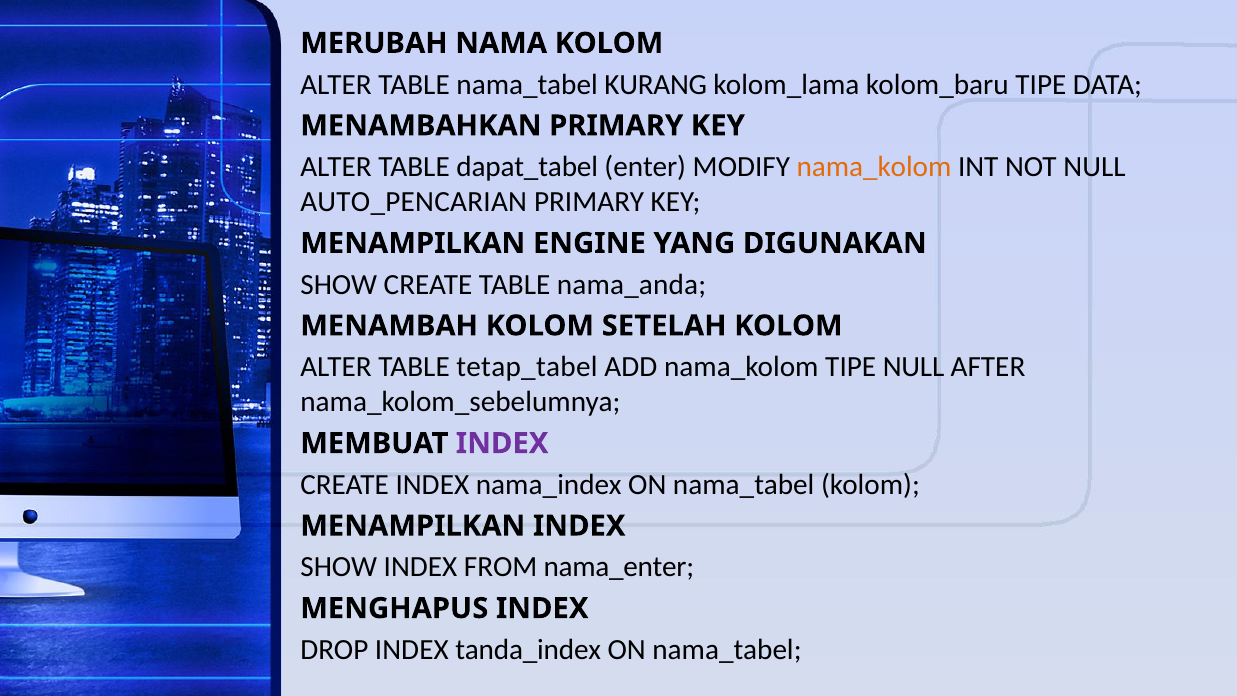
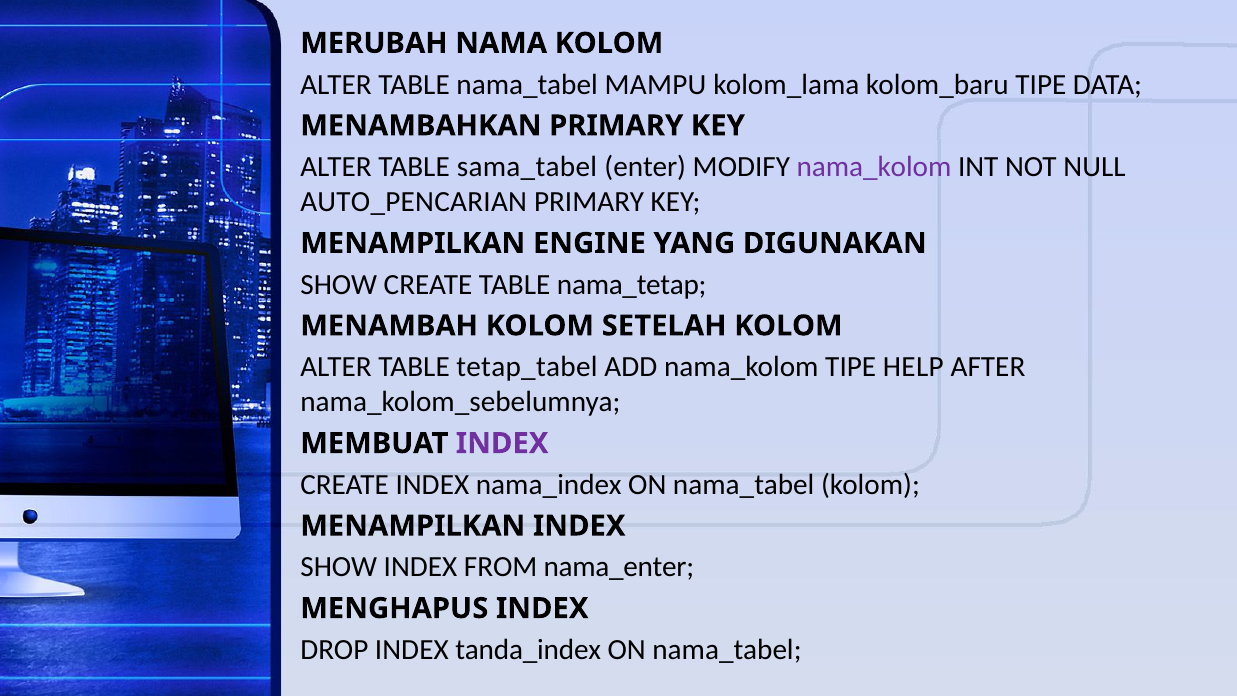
KURANG: KURANG -> MAMPU
dapat_tabel: dapat_tabel -> sama_tabel
nama_kolom at (874, 167) colour: orange -> purple
nama_anda: nama_anda -> nama_tetap
TIPE NULL: NULL -> HELP
